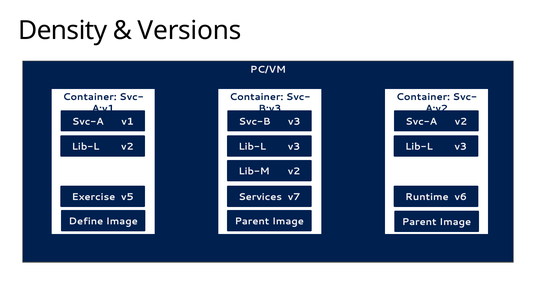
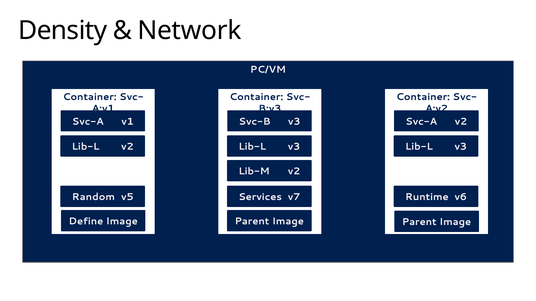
Versions: Versions -> Network
Exercise: Exercise -> Random
